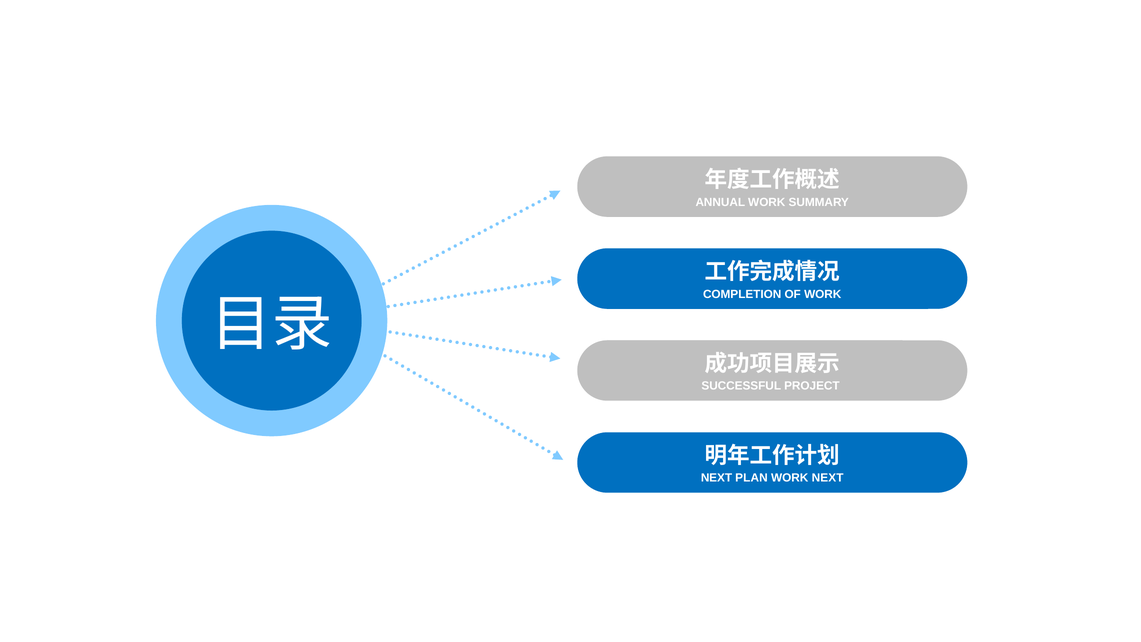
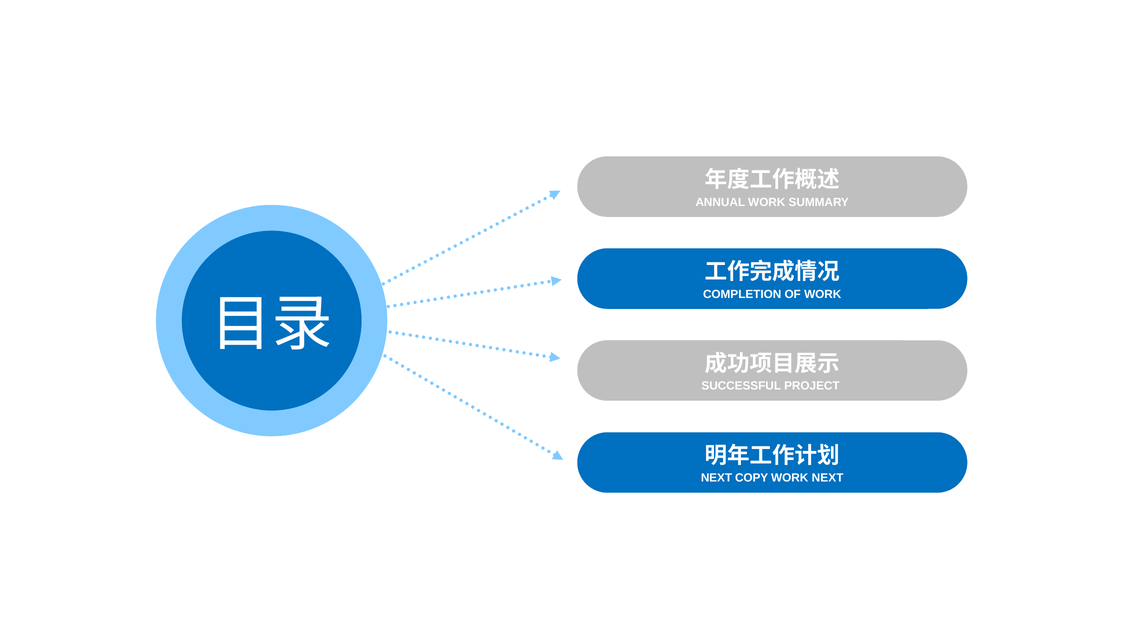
PLAN: PLAN -> COPY
